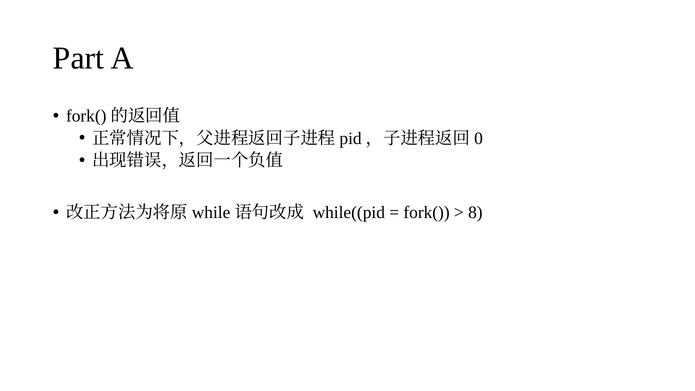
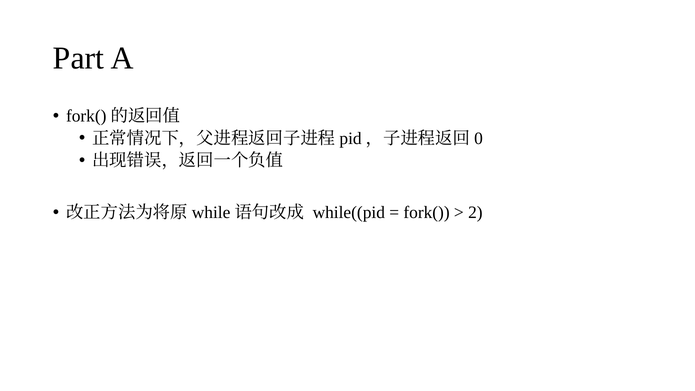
8: 8 -> 2
